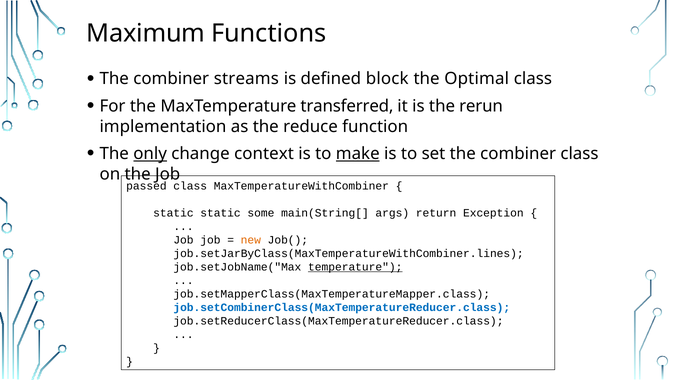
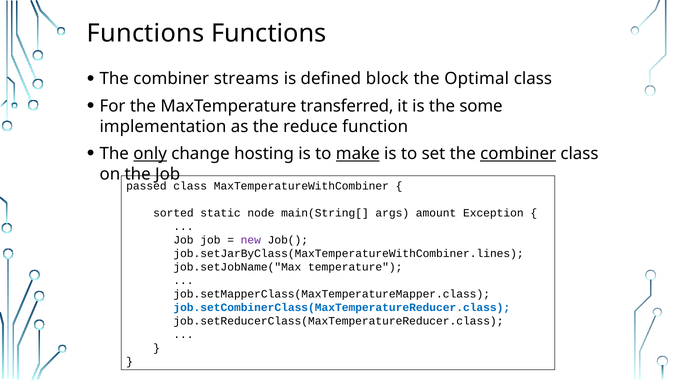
Maximum at (146, 33): Maximum -> Functions
rerun: rerun -> some
context: context -> hosting
combiner at (518, 154) underline: none -> present
static at (173, 213): static -> sorted
some: some -> node
return: return -> amount
new colour: orange -> purple
temperature underline: present -> none
